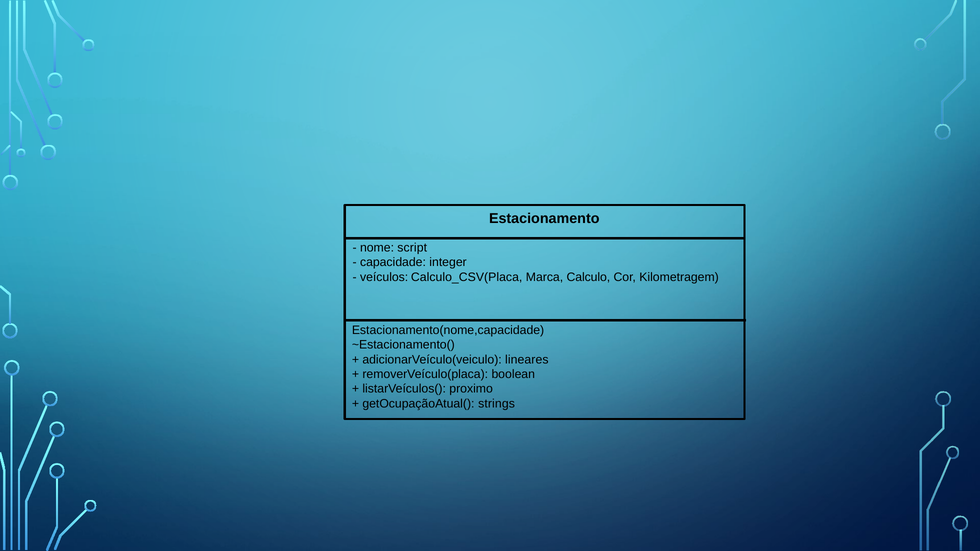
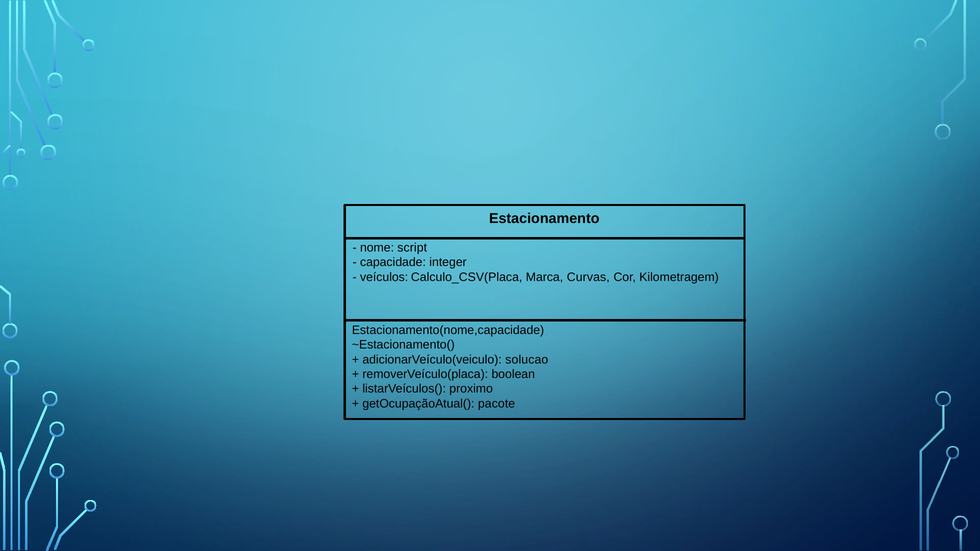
Calculo: Calculo -> Curvas
lineares: lineares -> solucao
strings: strings -> pacote
